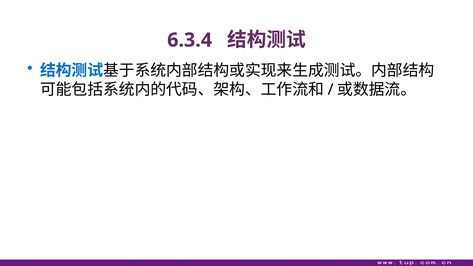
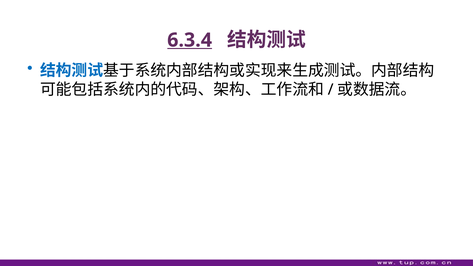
6.3.4 underline: none -> present
